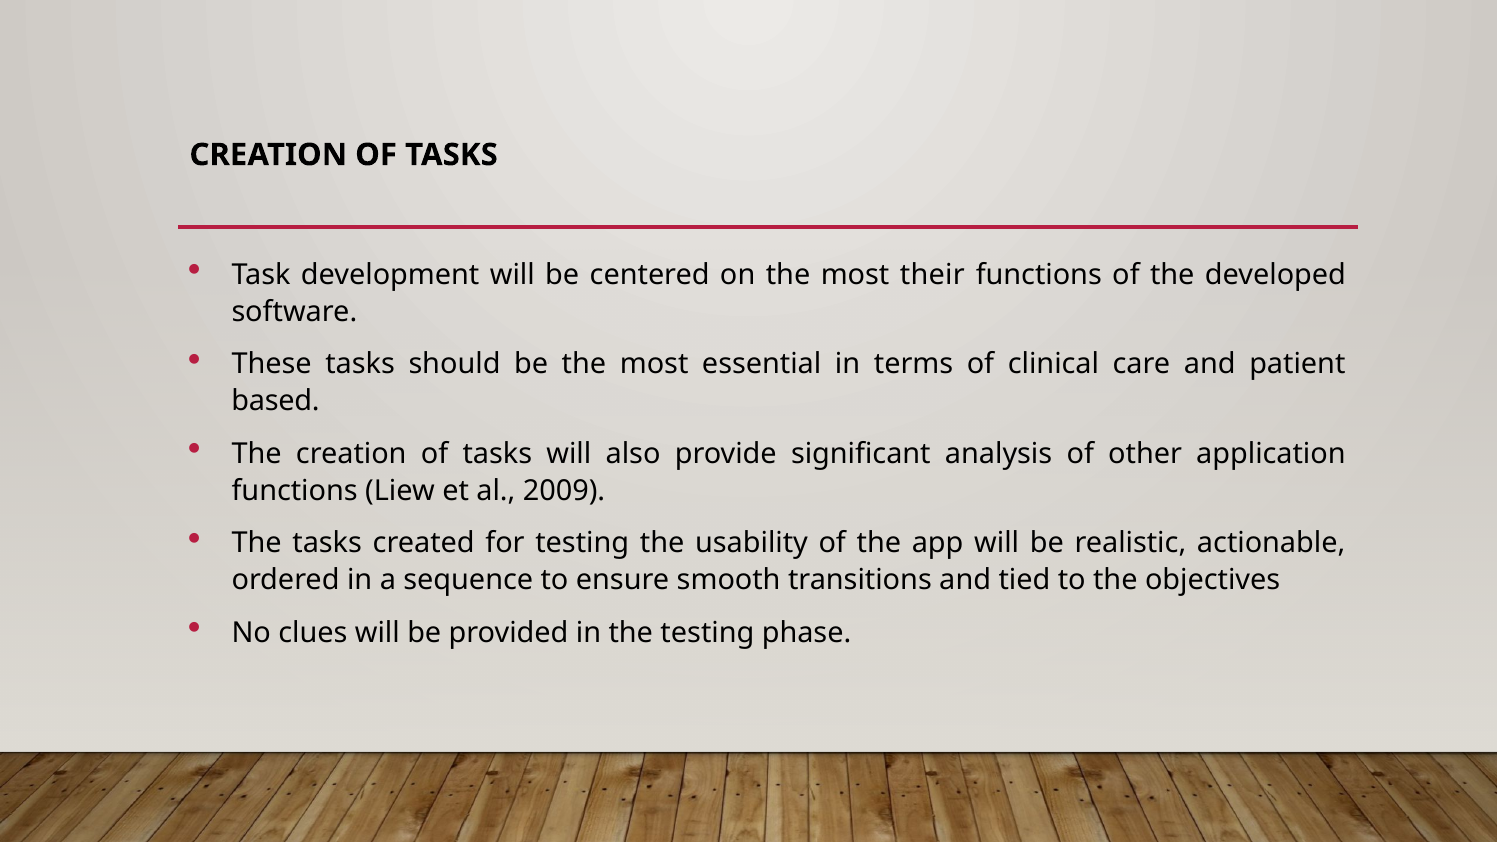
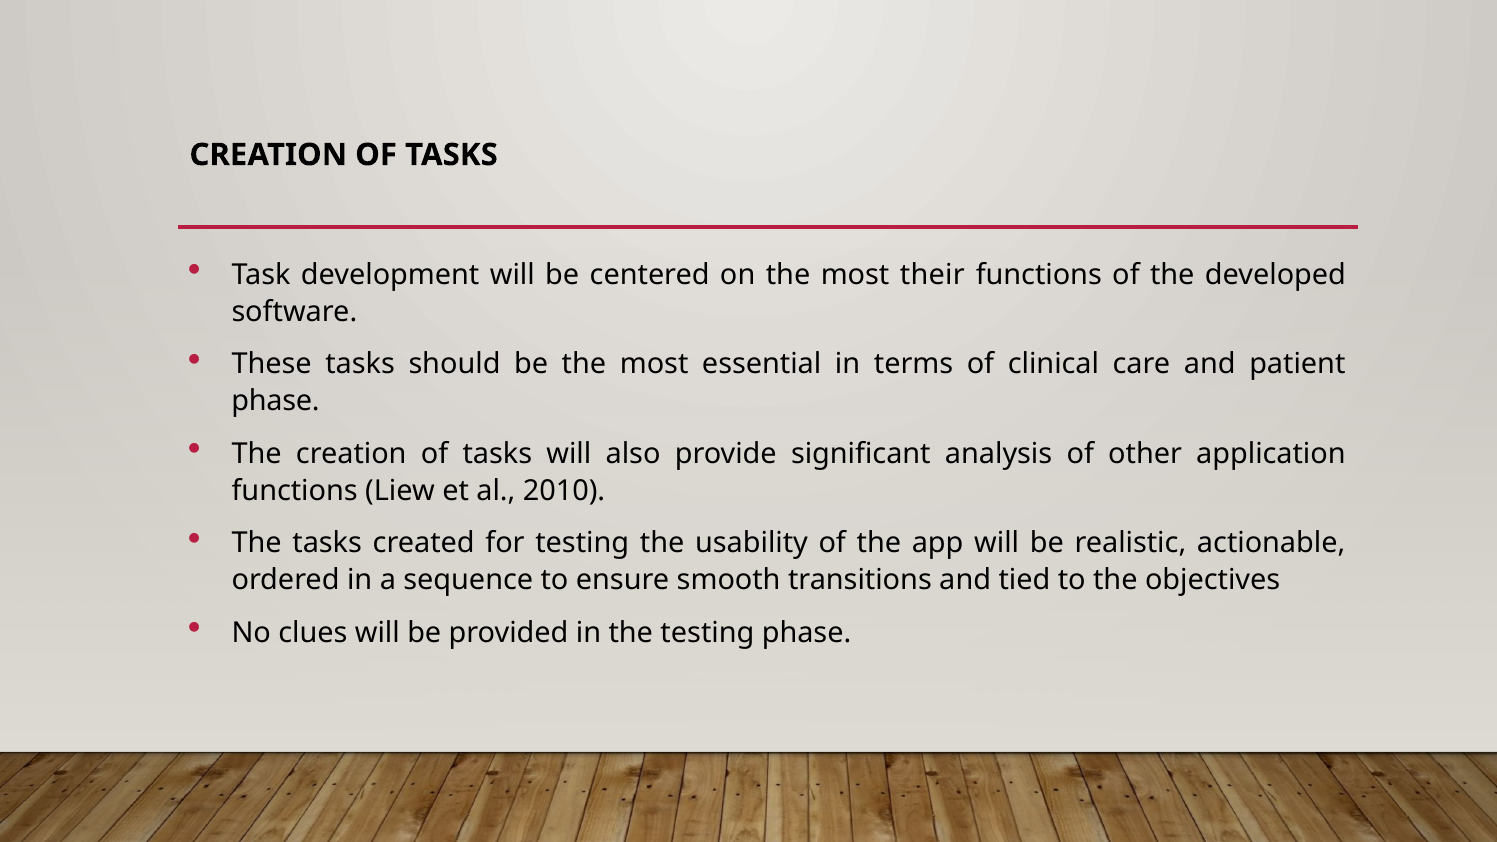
based at (276, 401): based -> phase
2009: 2009 -> 2010
